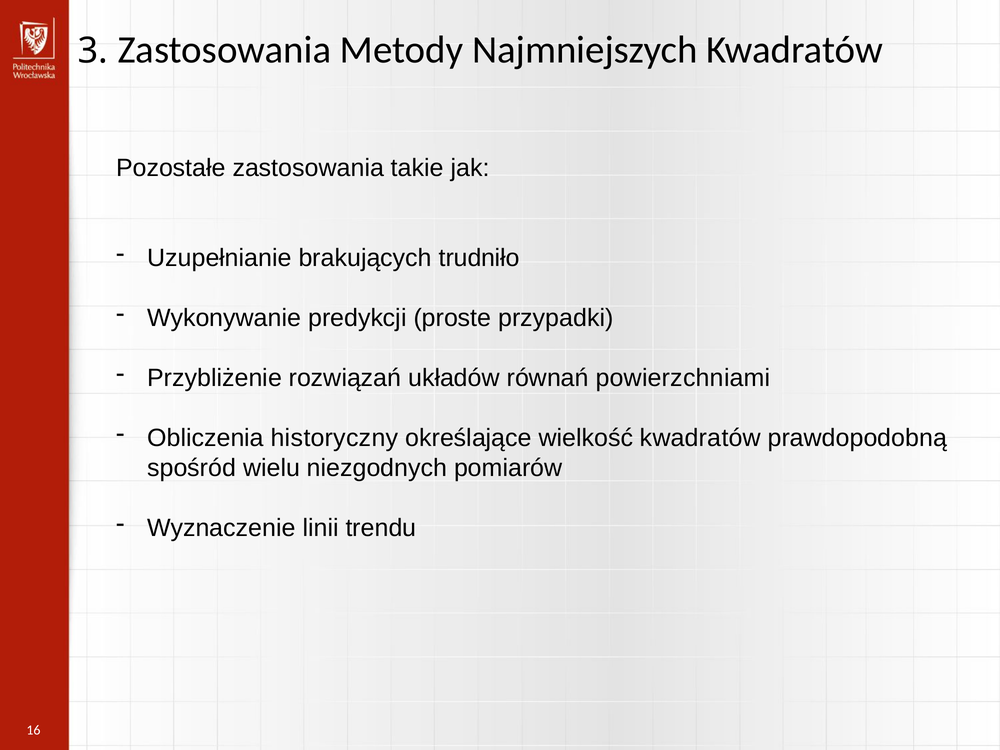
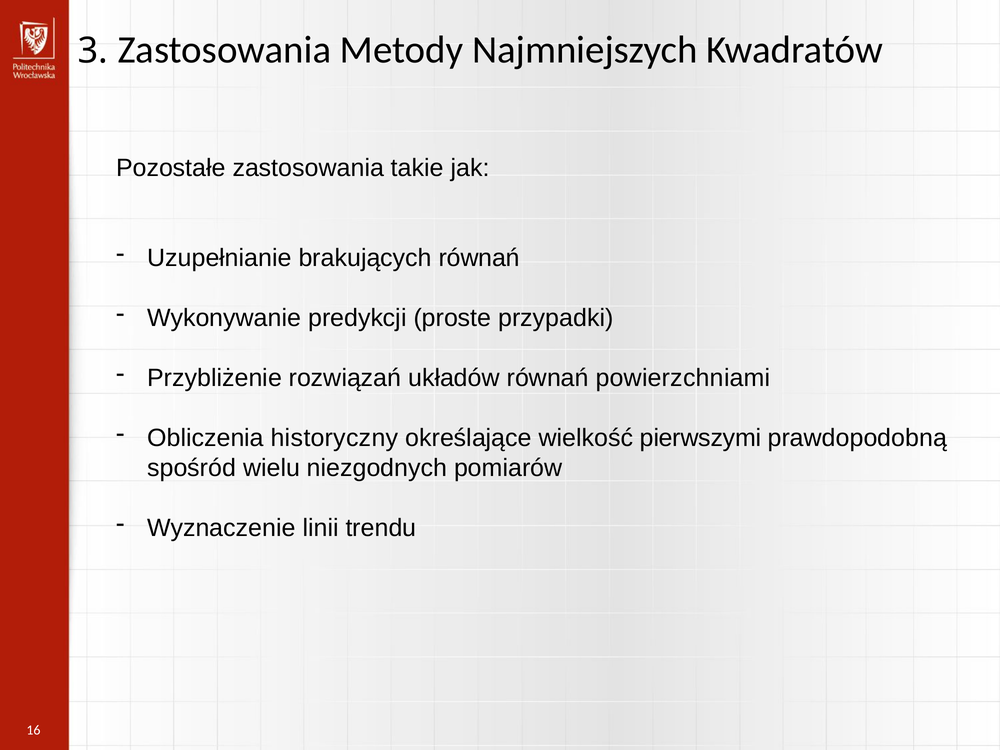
brakujących trudniło: trudniło -> równań
wielkość kwadratów: kwadratów -> pierwszymi
